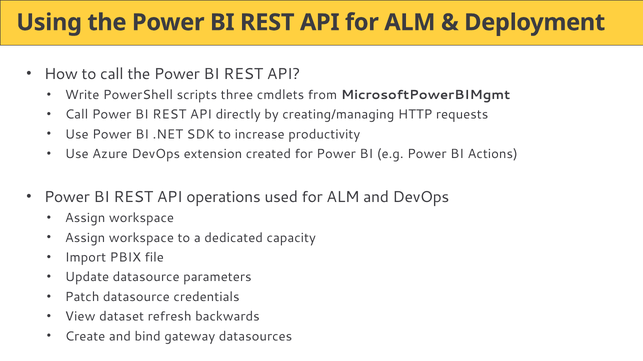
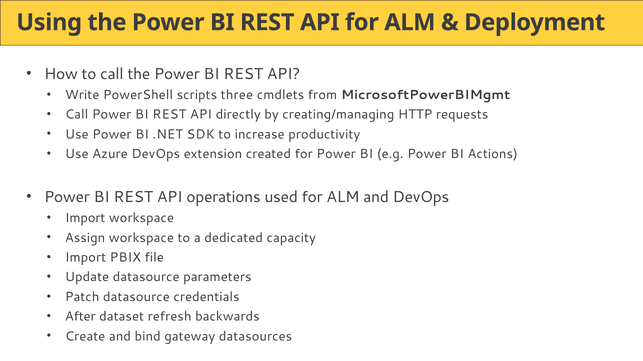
Assign at (85, 219): Assign -> Import
View: View -> After
